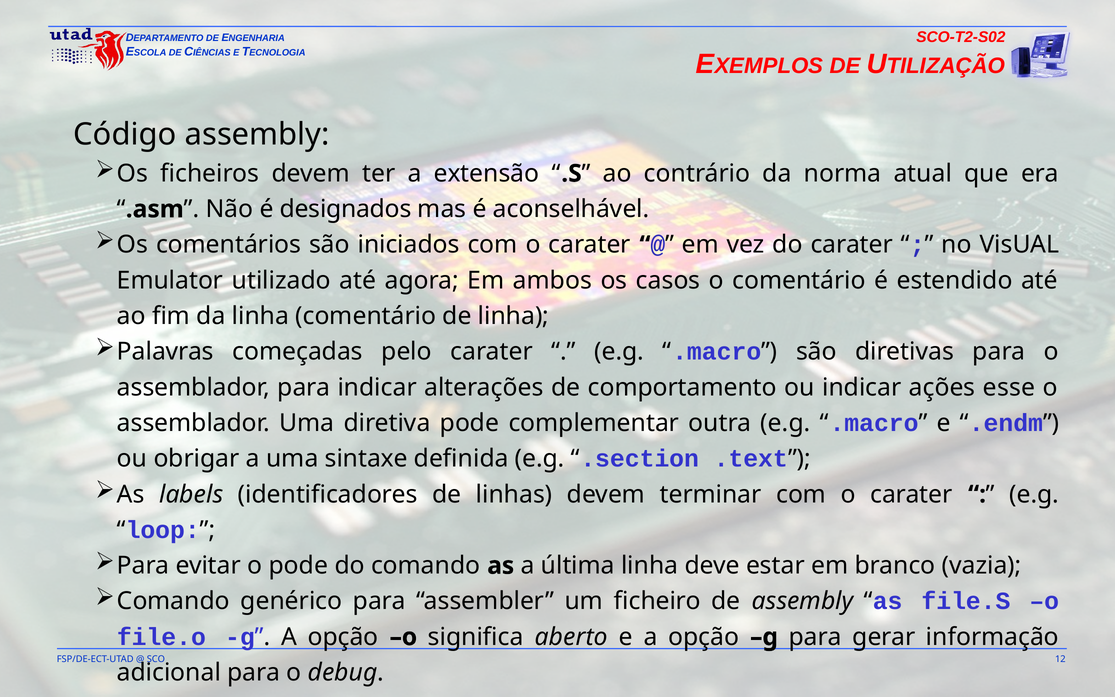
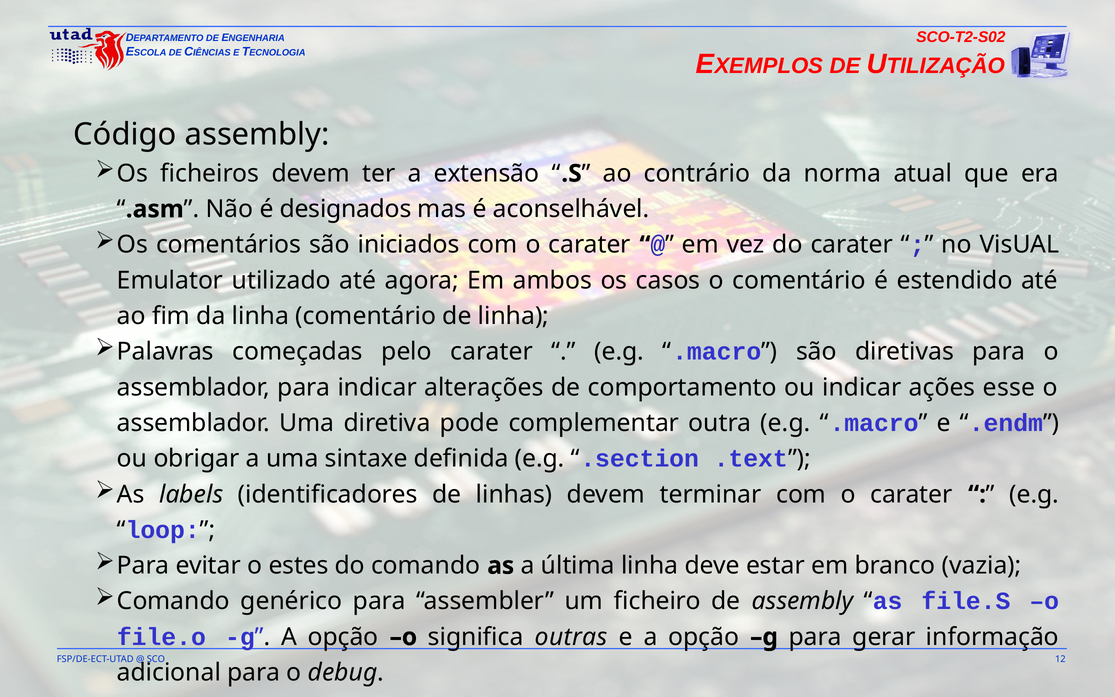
o pode: pode -> estes
aberto: aberto -> outras
